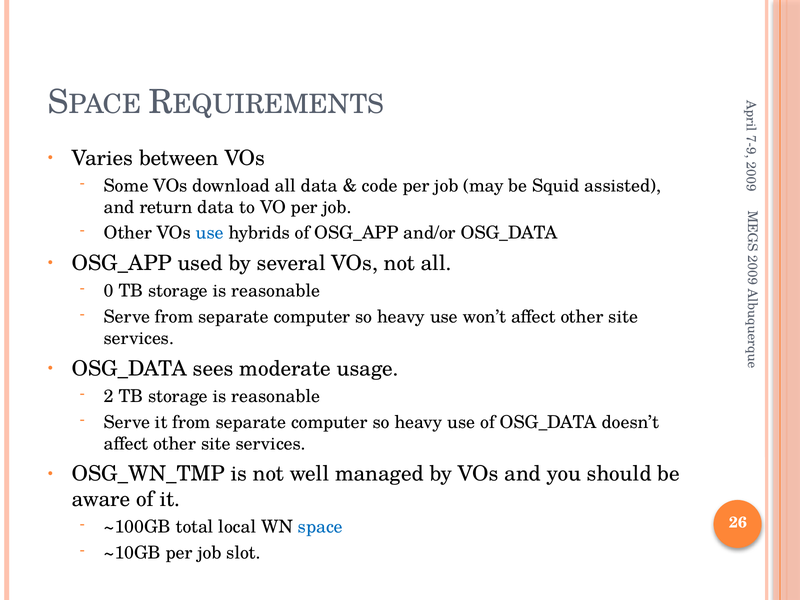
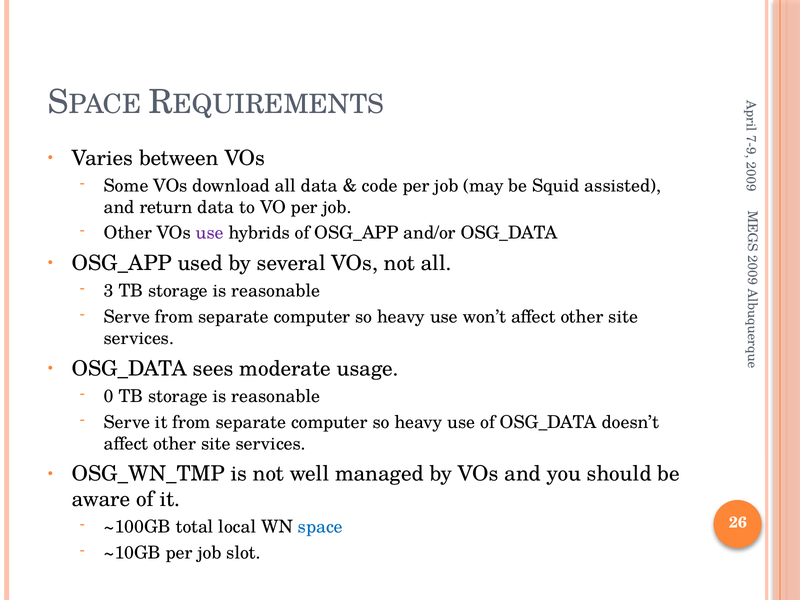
use at (210, 233) colour: blue -> purple
0 at (109, 291): 0 -> 3
2 at (109, 396): 2 -> 0
